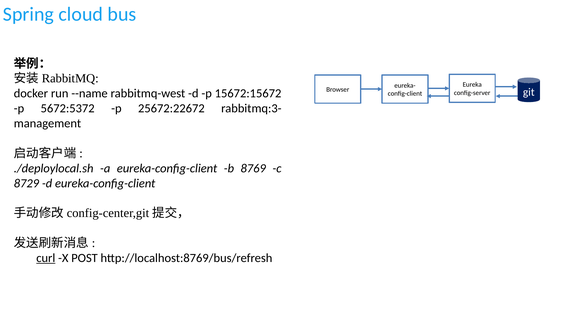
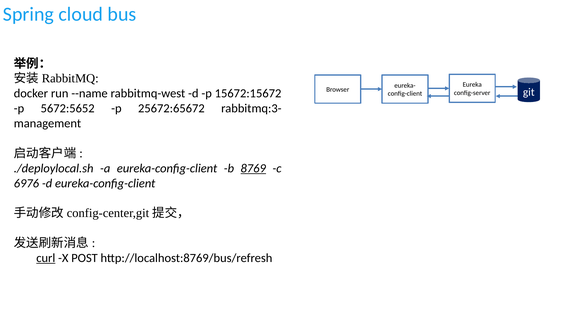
5672:5372: 5672:5372 -> 5672:5652
25672:22672: 25672:22672 -> 25672:65672
8769 underline: none -> present
8729: 8729 -> 6976
